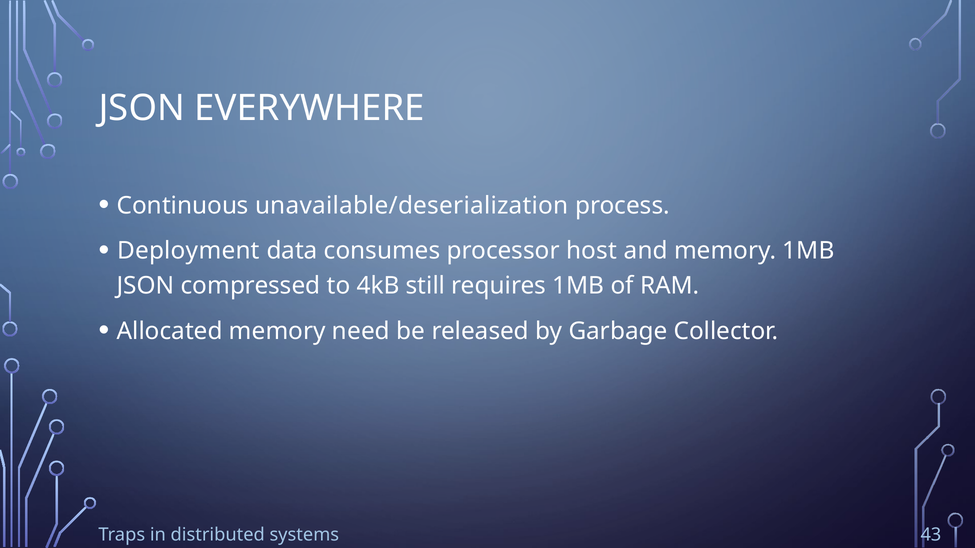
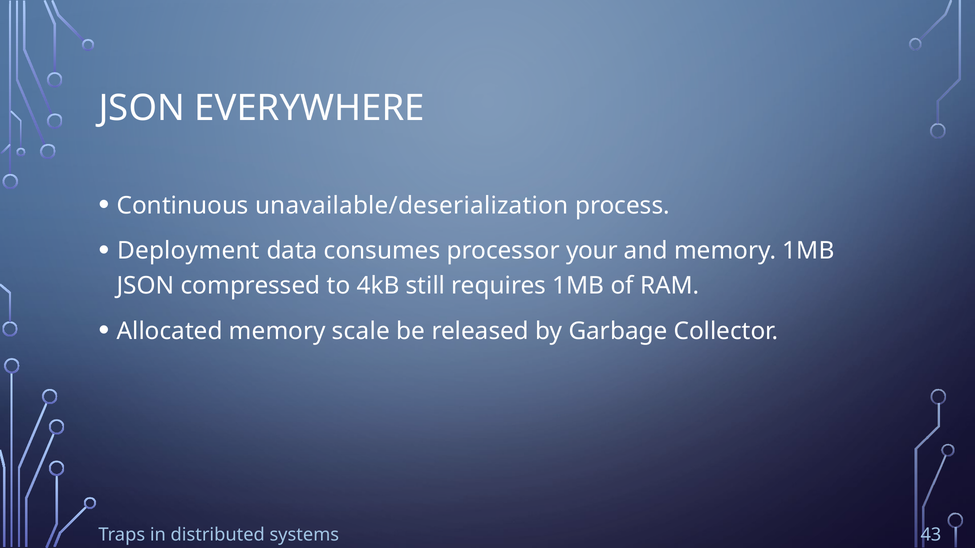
host: host -> your
need: need -> scale
